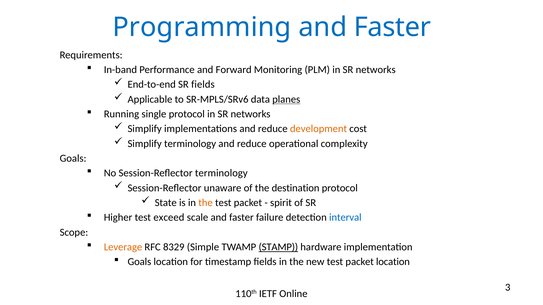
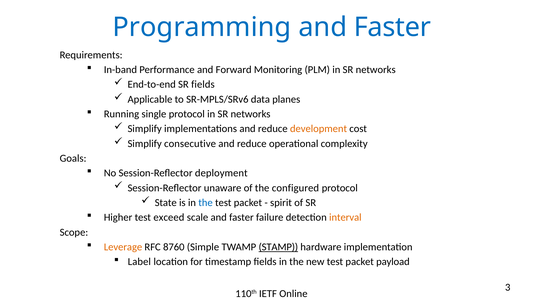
planes underline: present -> none
Simplify terminology: terminology -> consecutive
Session-Reflector terminology: terminology -> deployment
destination: destination -> configured
the at (206, 203) colour: orange -> blue
interval colour: blue -> orange
8329: 8329 -> 8760
Goals at (139, 262): Goals -> Label
packet location: location -> payload
